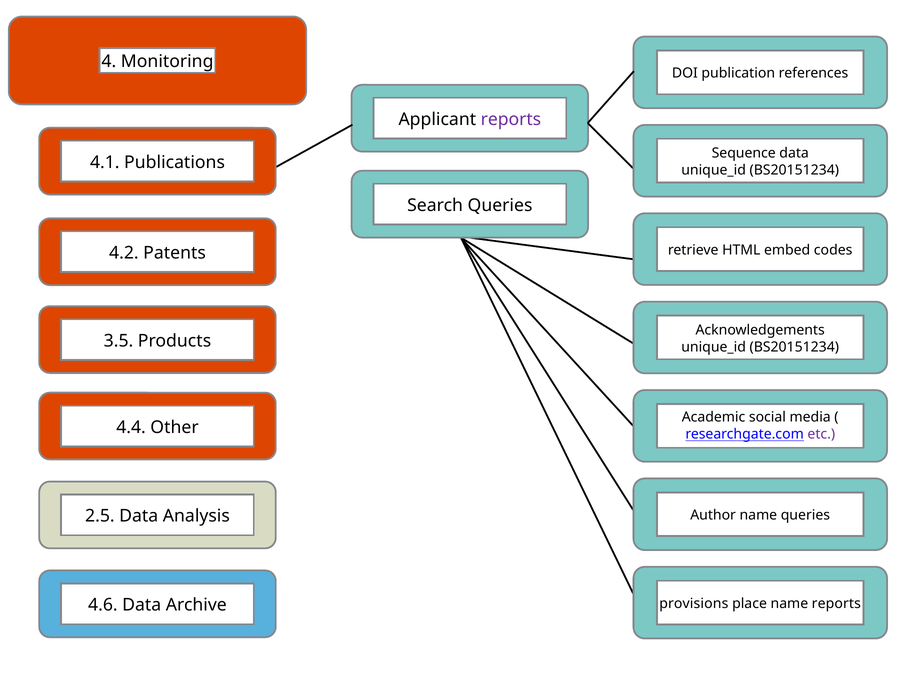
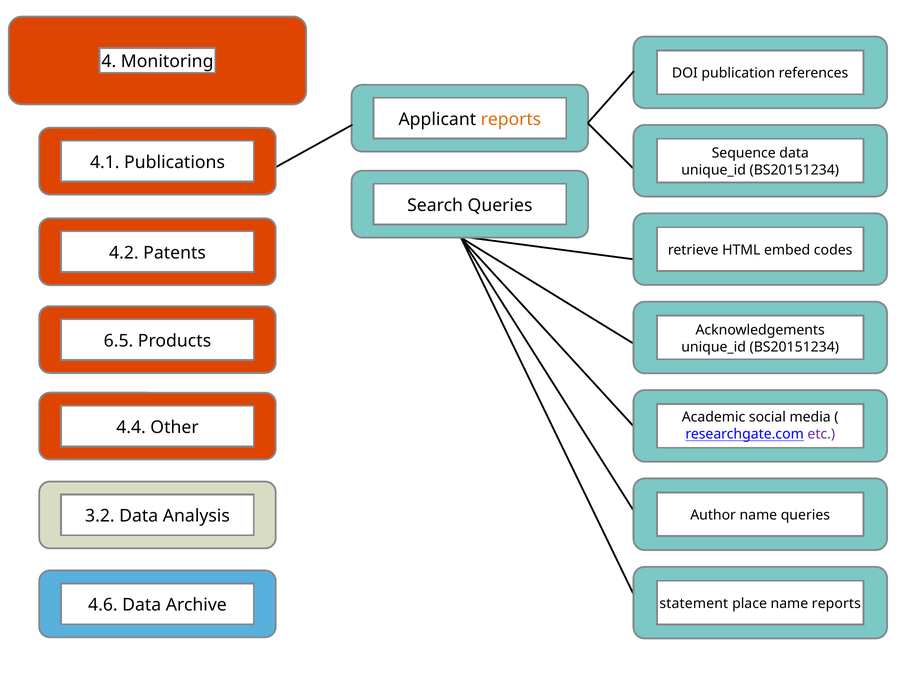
reports at (511, 120) colour: purple -> orange
3.5: 3.5 -> 6.5
2.5: 2.5 -> 3.2
provisions: provisions -> statement
